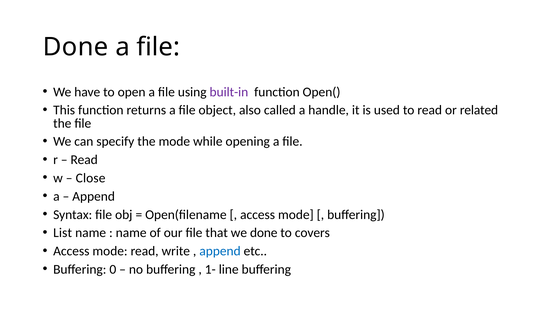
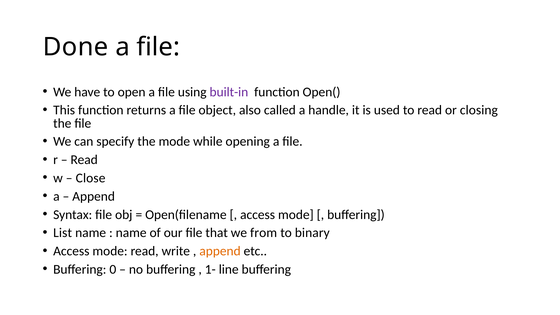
related: related -> closing
we done: done -> from
covers: covers -> binary
append at (220, 251) colour: blue -> orange
